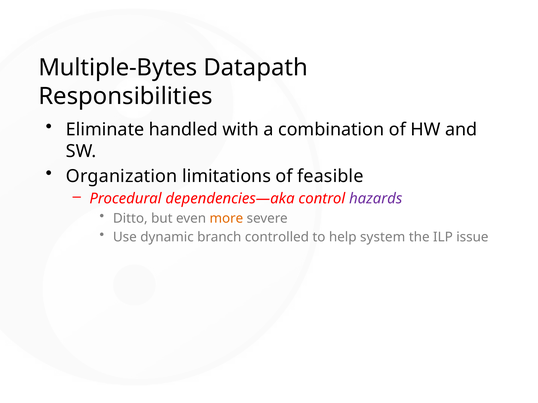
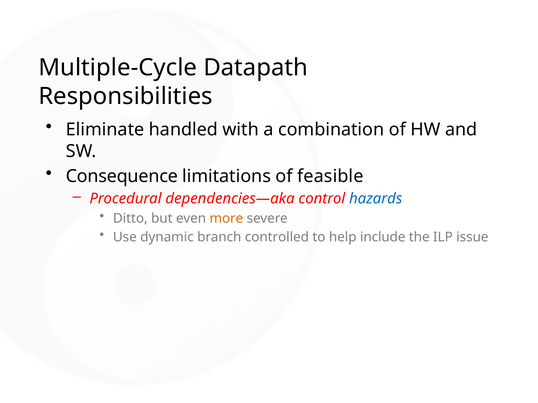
Multiple-Bytes: Multiple-Bytes -> Multiple-Cycle
Organization: Organization -> Consequence
hazards colour: purple -> blue
system: system -> include
